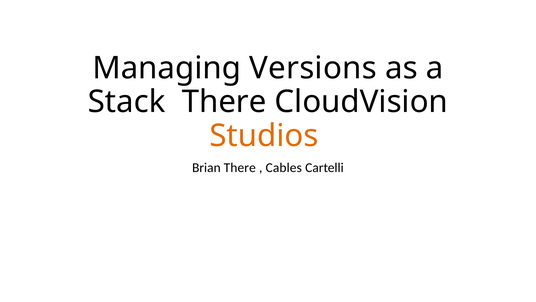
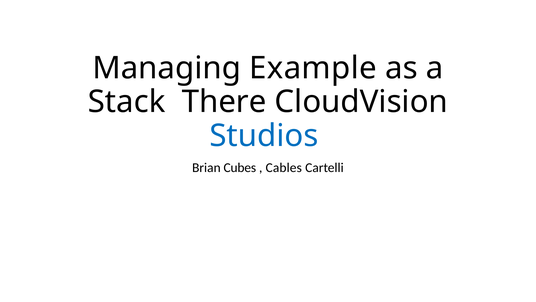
Versions: Versions -> Example
Studios colour: orange -> blue
Brian There: There -> Cubes
